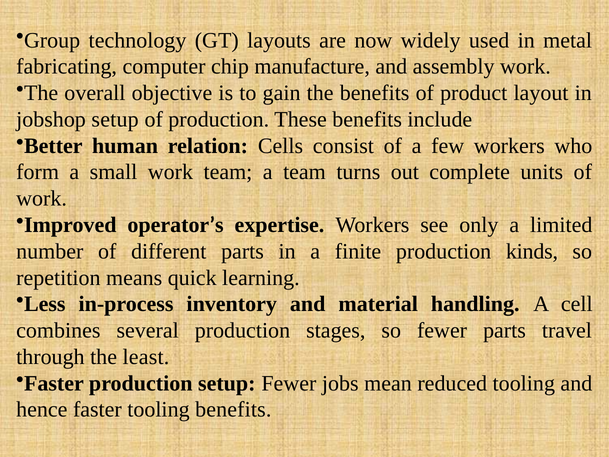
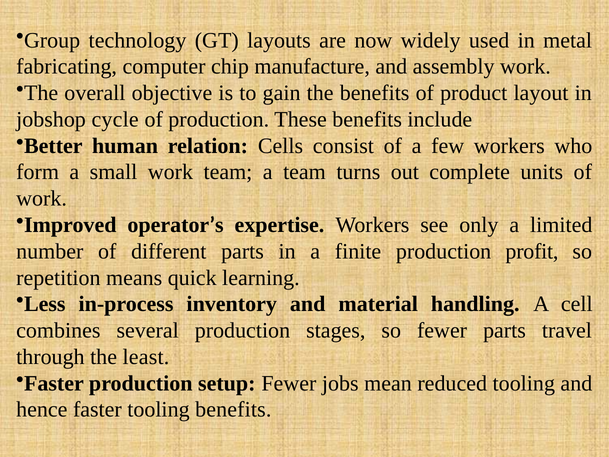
jobshop setup: setup -> cycle
kinds: kinds -> profit
